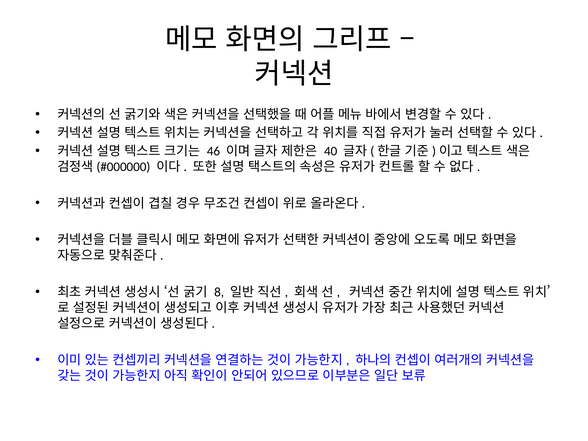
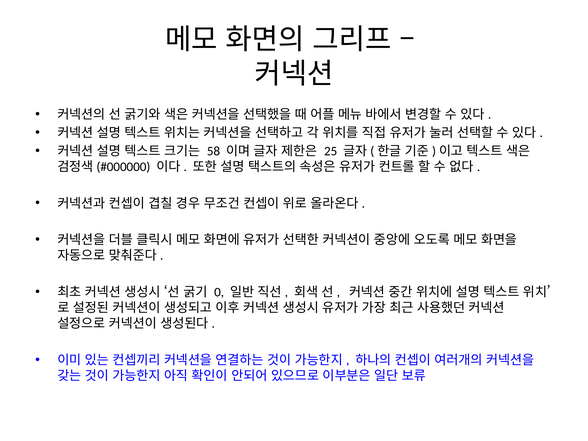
46: 46 -> 58
40: 40 -> 25
8: 8 -> 0
